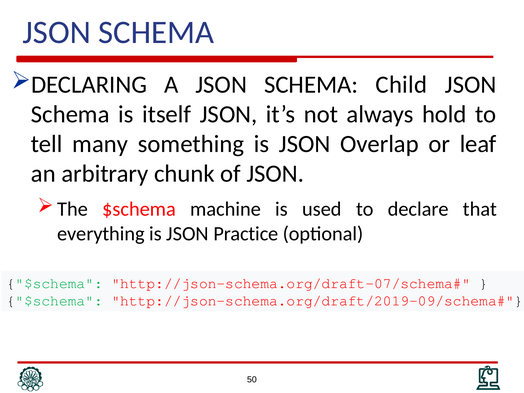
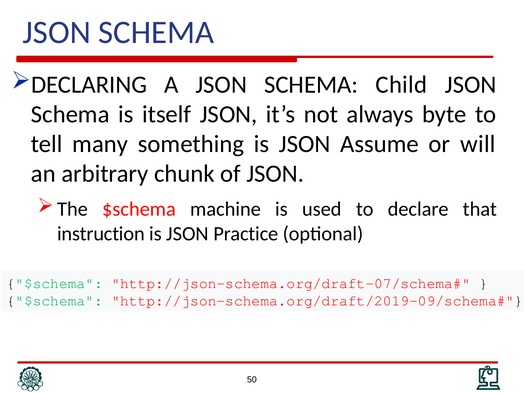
hold: hold -> byte
Overlap: Overlap -> Assume
leaf: leaf -> will
everything: everything -> instruction
